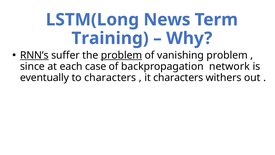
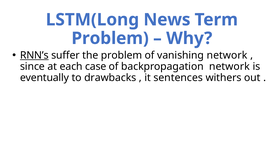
Training at (110, 38): Training -> Problem
problem at (122, 55) underline: present -> none
vanishing problem: problem -> network
to characters: characters -> drawbacks
it characters: characters -> sentences
